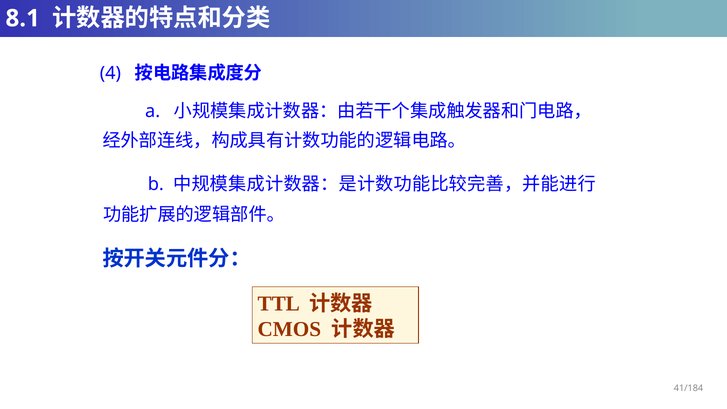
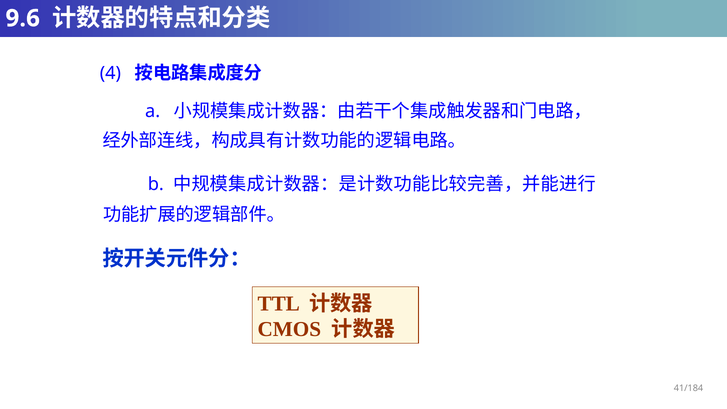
8.1: 8.1 -> 9.6
